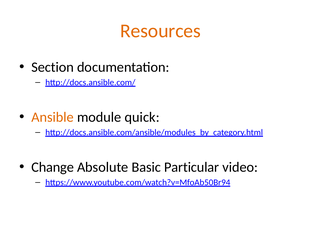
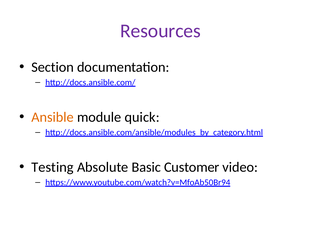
Resources colour: orange -> purple
Change: Change -> Testing
Particular: Particular -> Customer
